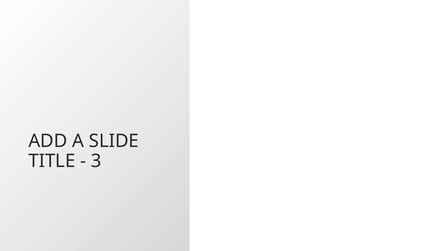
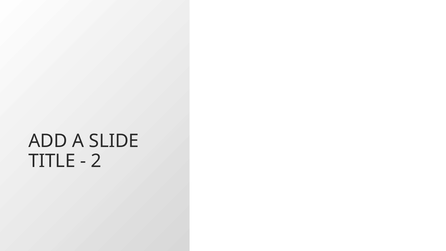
3: 3 -> 2
